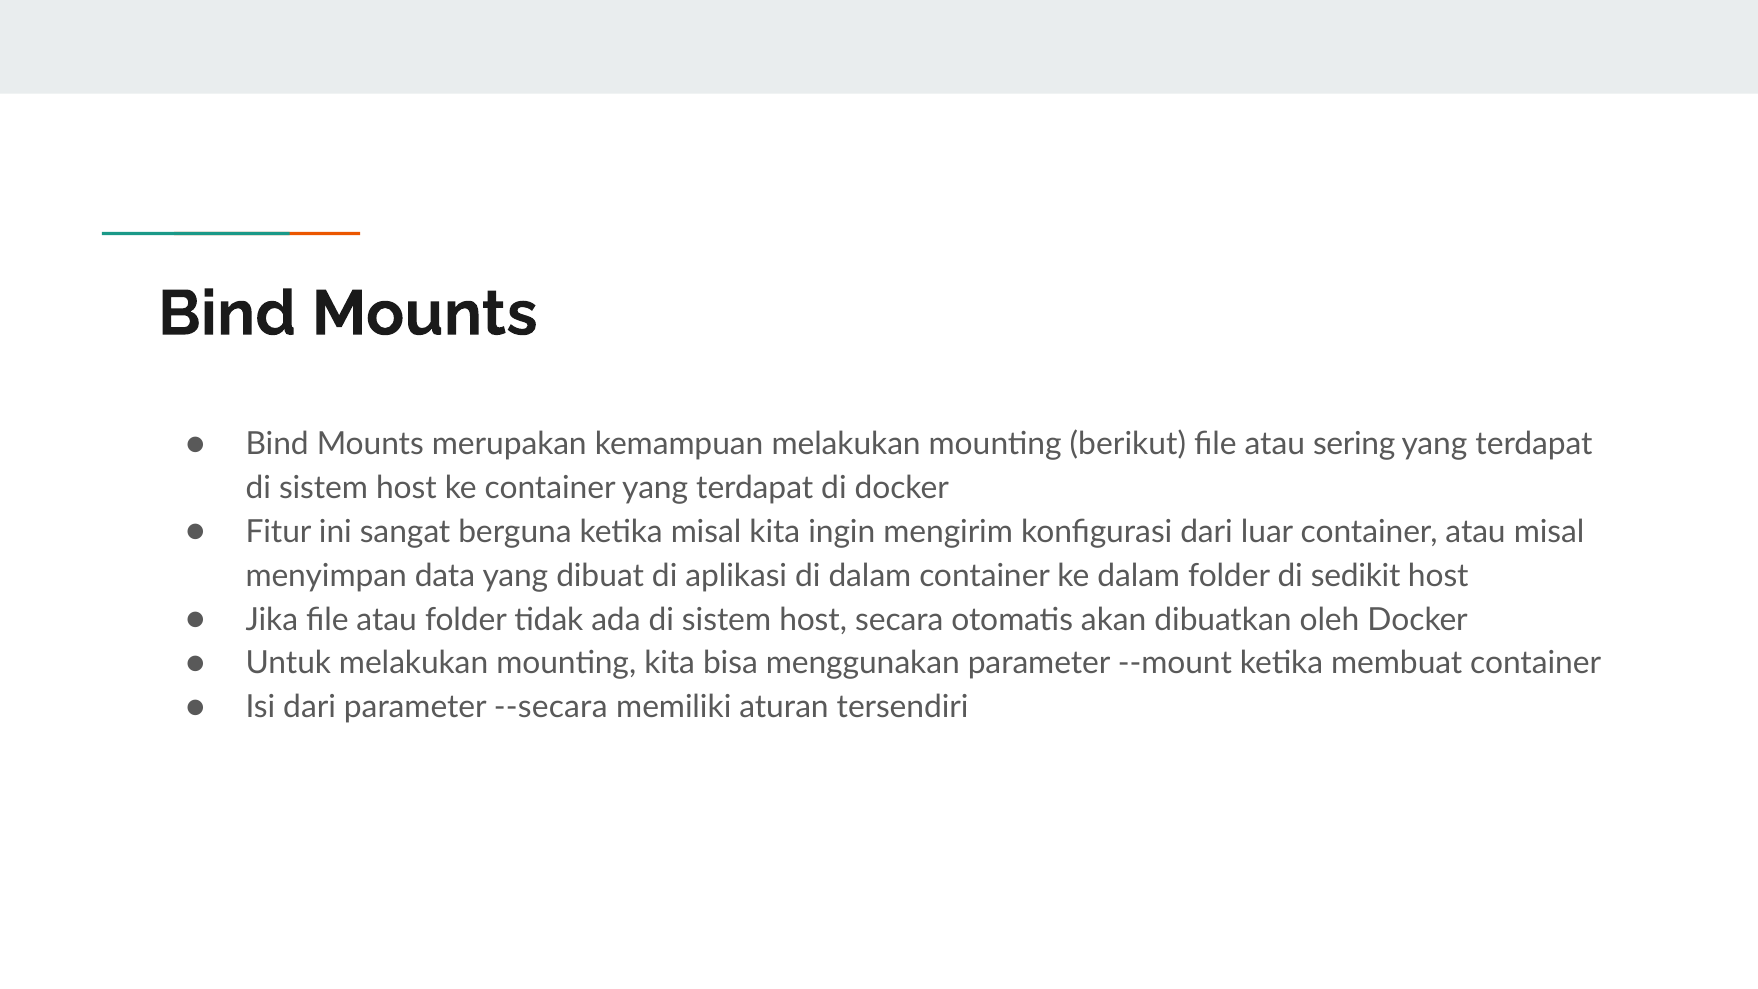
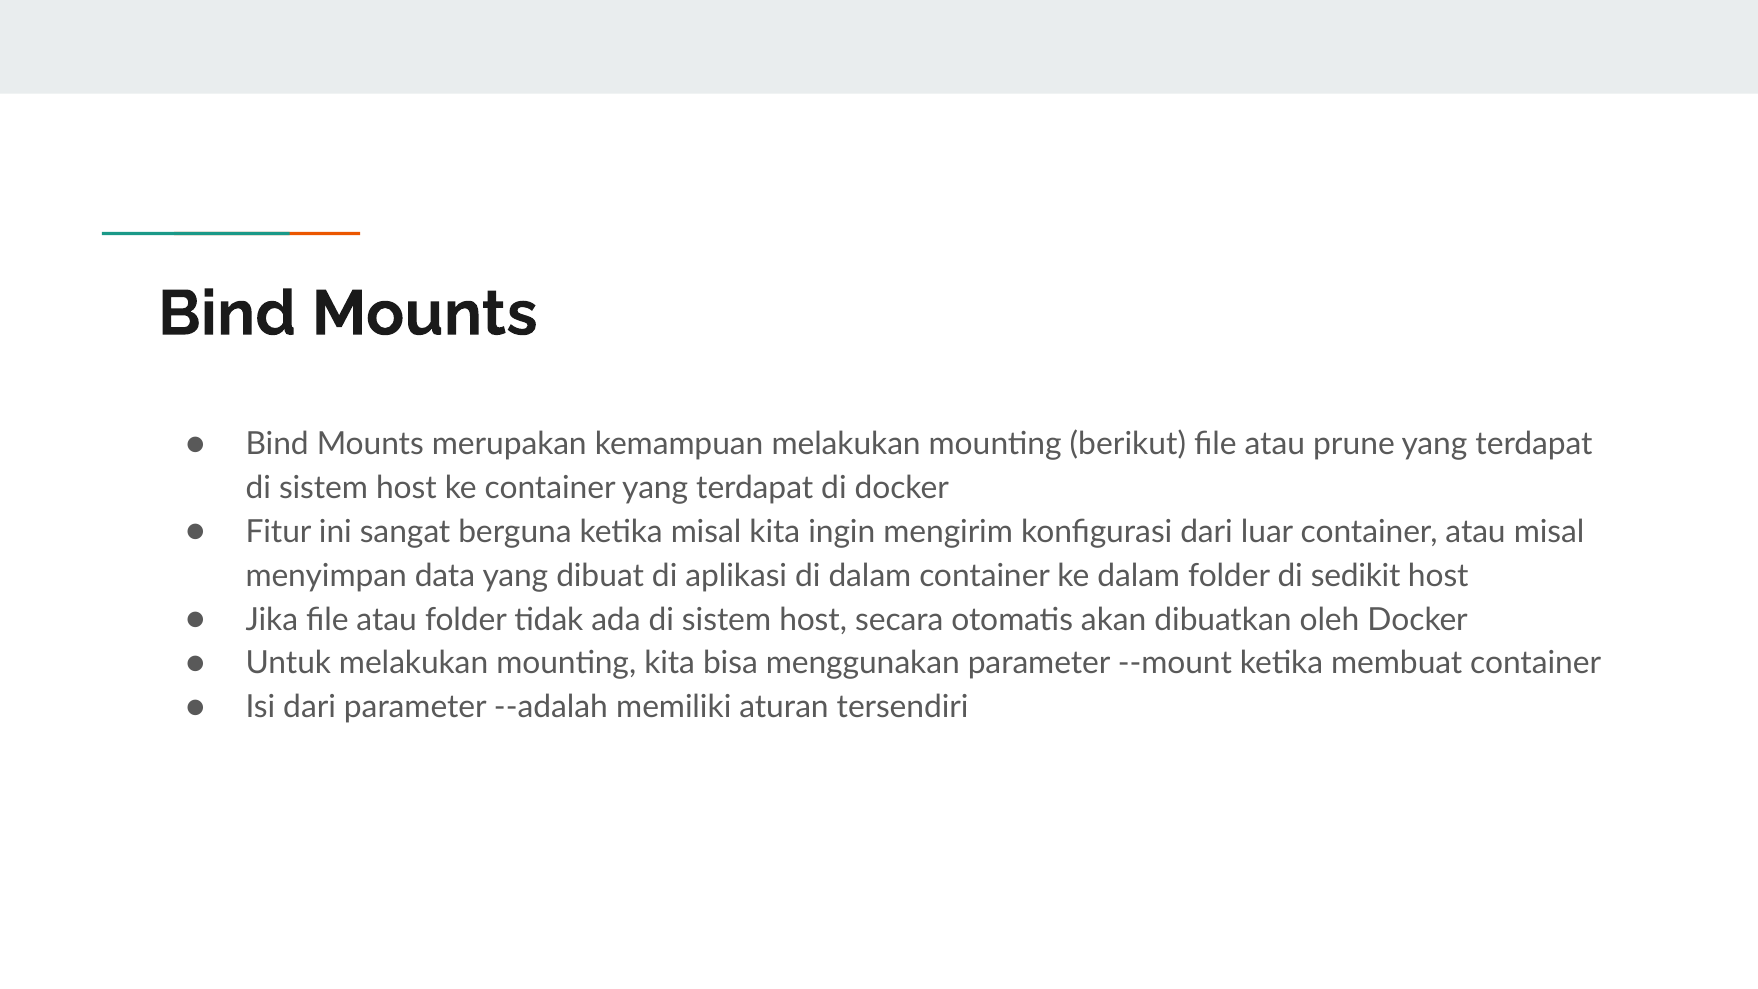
sering: sering -> prune
--secara: --secara -> --adalah
